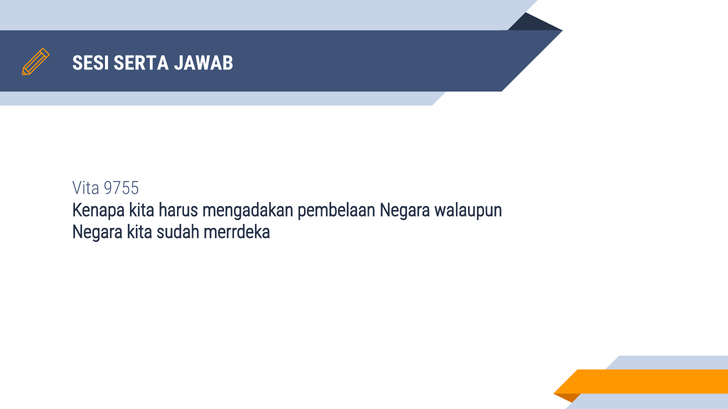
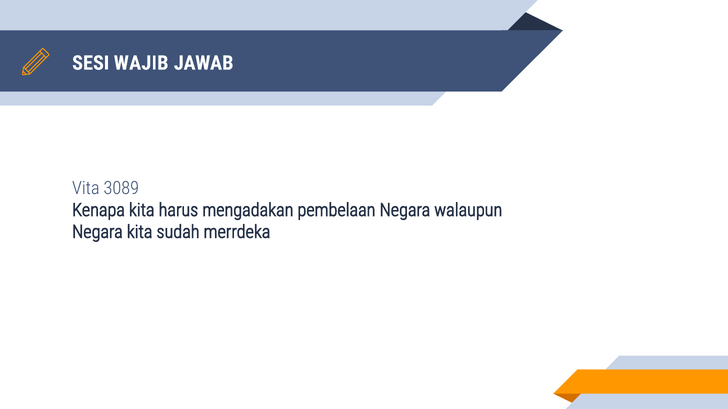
SERTA: SERTA -> WAJIB
9755: 9755 -> 3089
